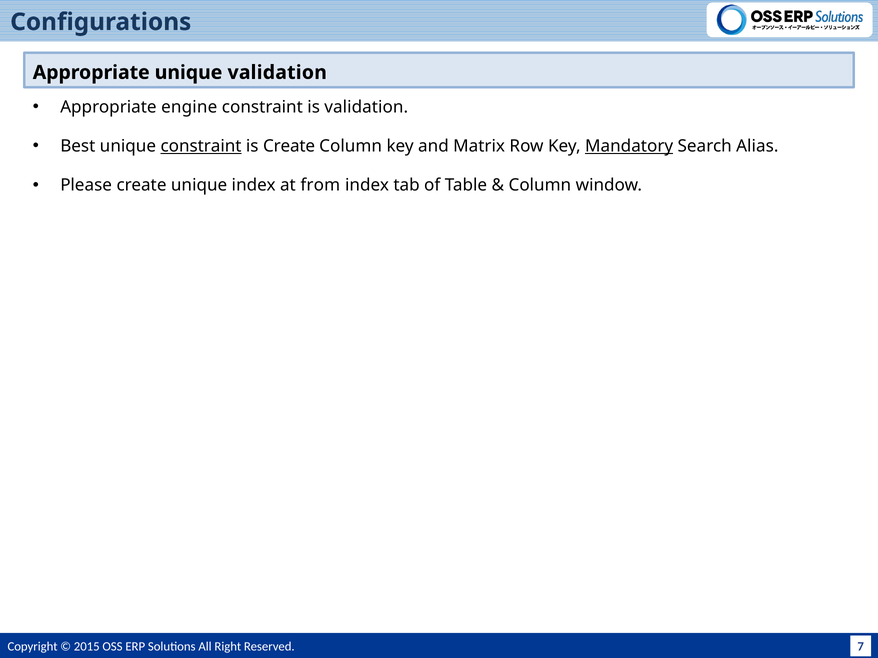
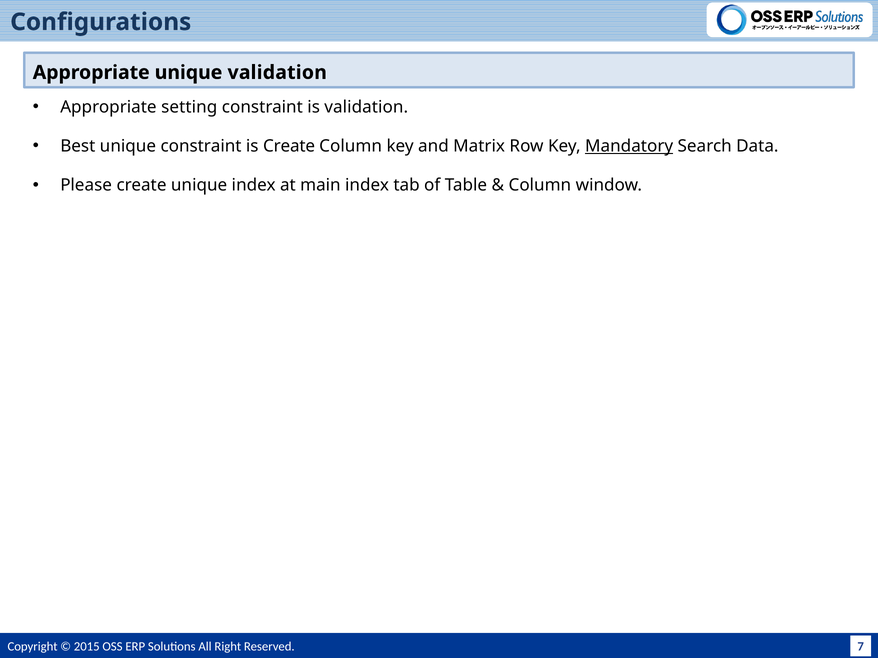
engine: engine -> setting
constraint at (201, 146) underline: present -> none
Alias: Alias -> Data
from: from -> main
